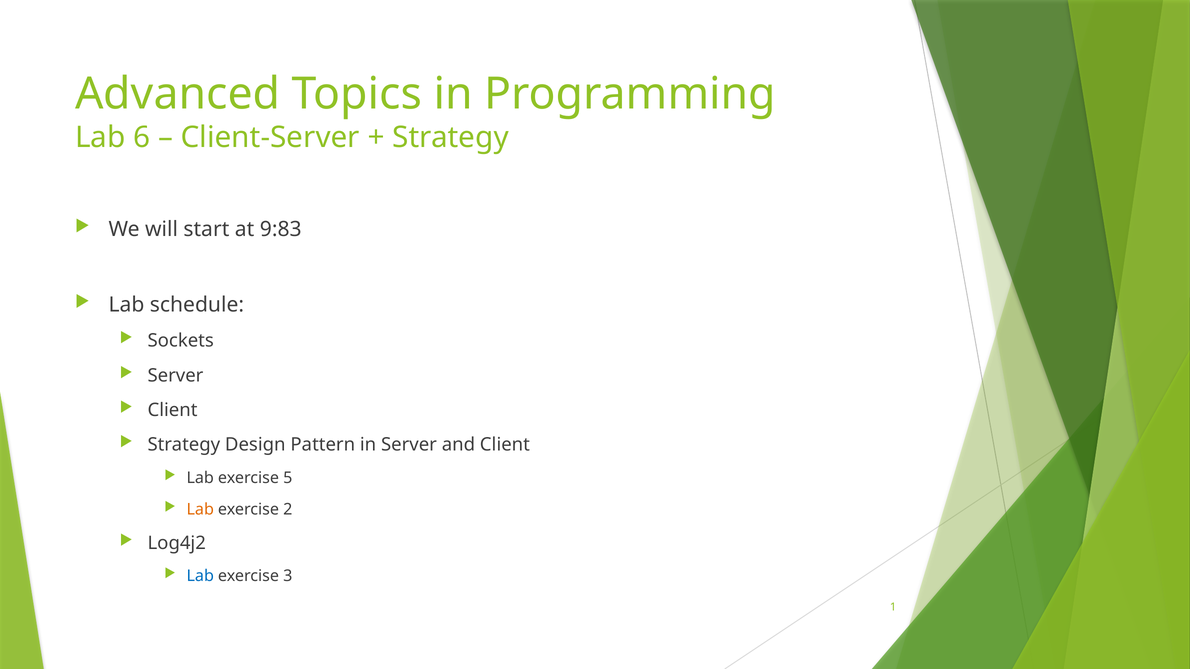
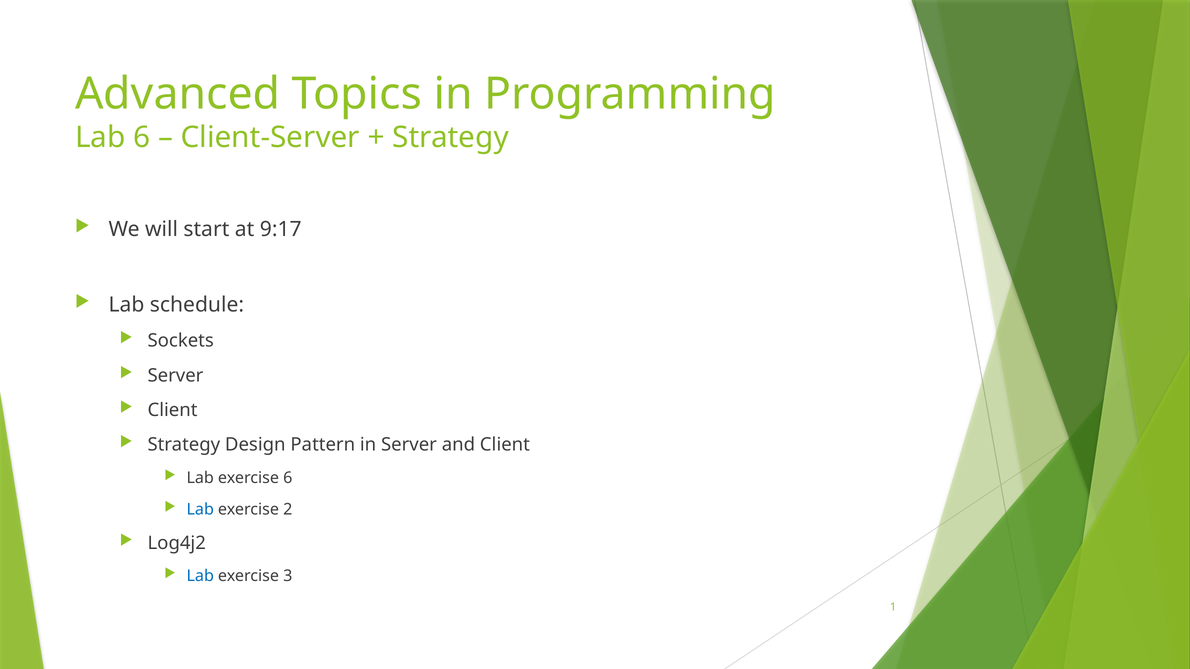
9:83: 9:83 -> 9:17
exercise 5: 5 -> 6
Lab at (200, 510) colour: orange -> blue
